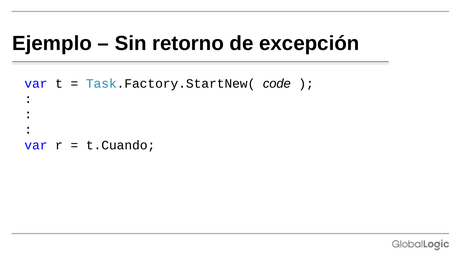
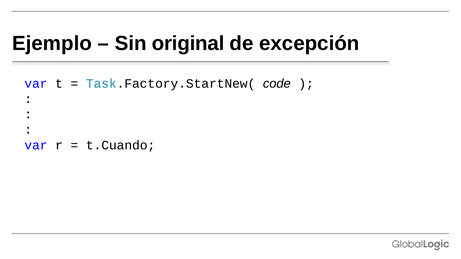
retorno: retorno -> original
